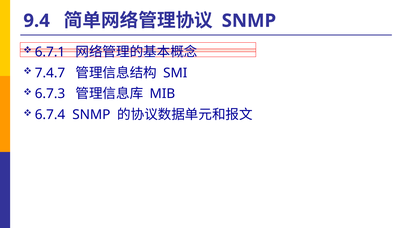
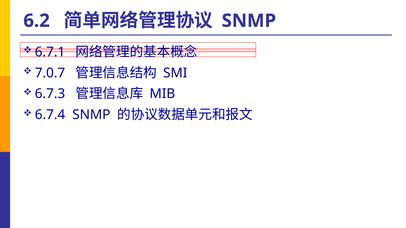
9.4: 9.4 -> 6.2
7.4.7: 7.4.7 -> 7.0.7
